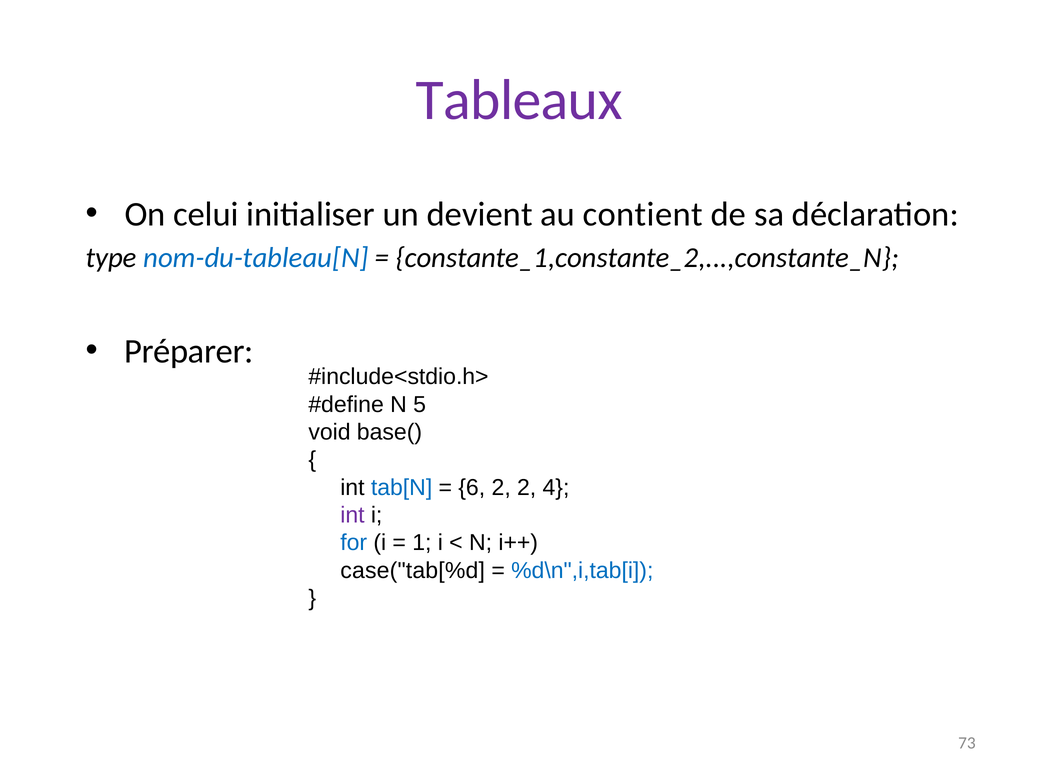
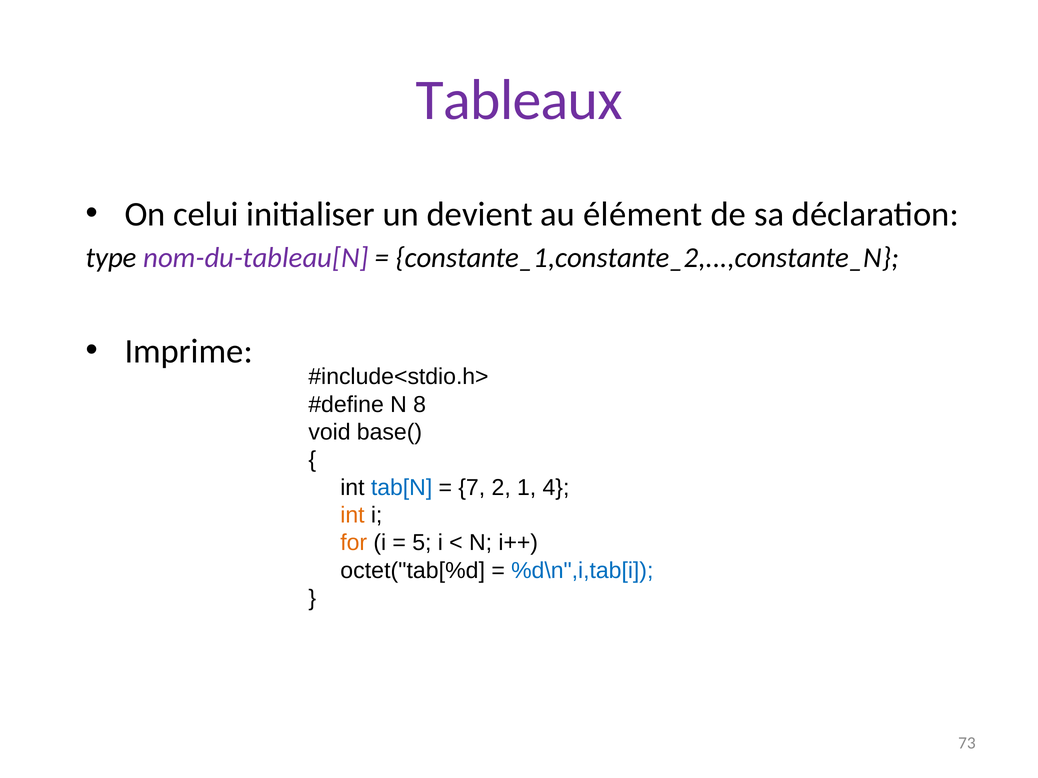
contient: contient -> élément
nom-du-tableau[N colour: blue -> purple
Préparer: Préparer -> Imprime
5: 5 -> 8
6: 6 -> 7
2 2: 2 -> 1
int at (352, 515) colour: purple -> orange
for colour: blue -> orange
1: 1 -> 5
case("tab[%d: case("tab[%d -> octet("tab[%d
